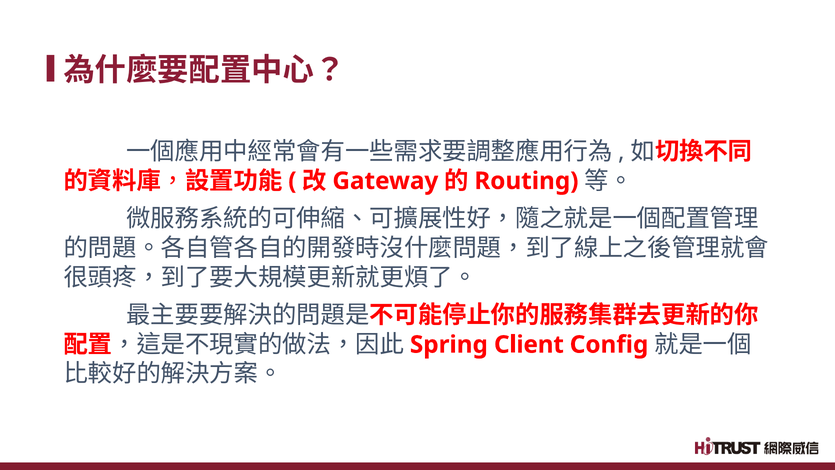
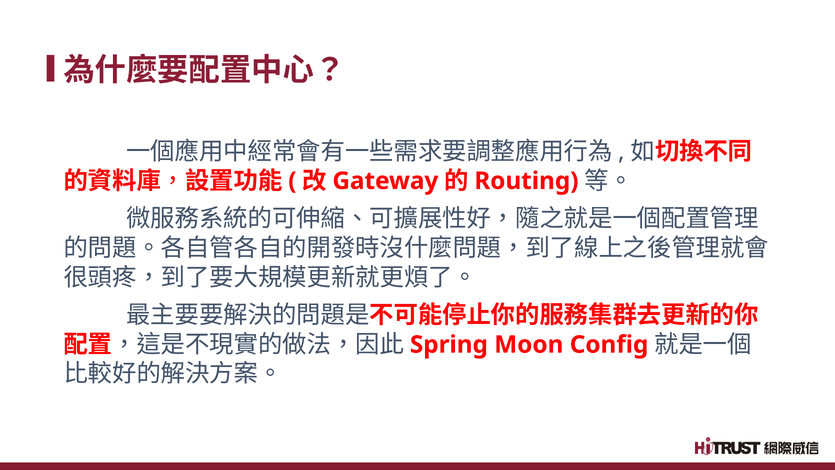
Client: Client -> Moon
